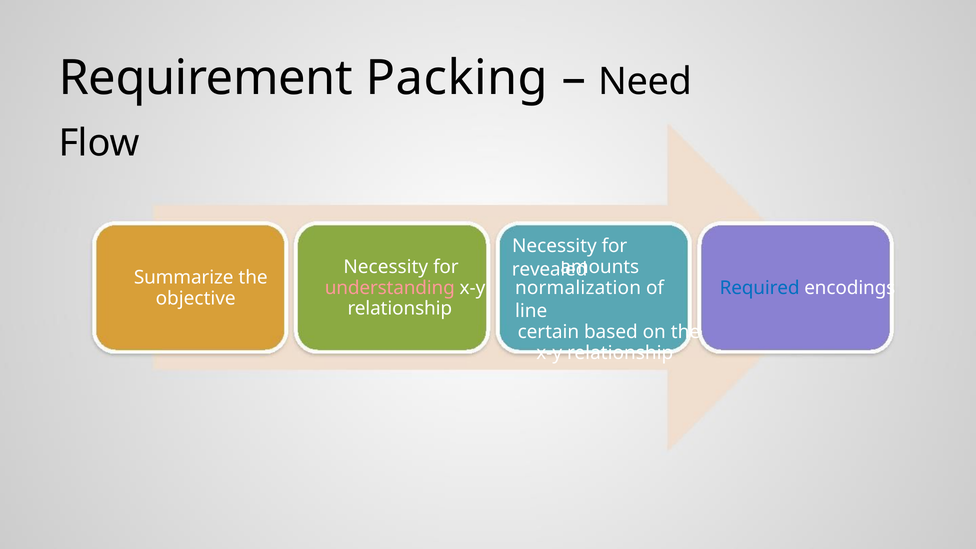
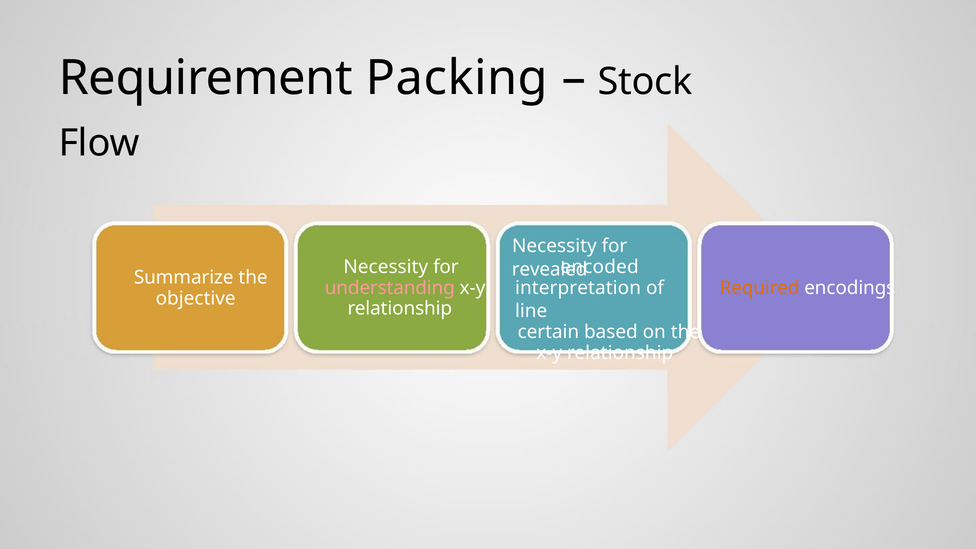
Need: Need -> Stock
amounts: amounts -> encoded
normalization: normalization -> interpretation
Required colour: blue -> orange
